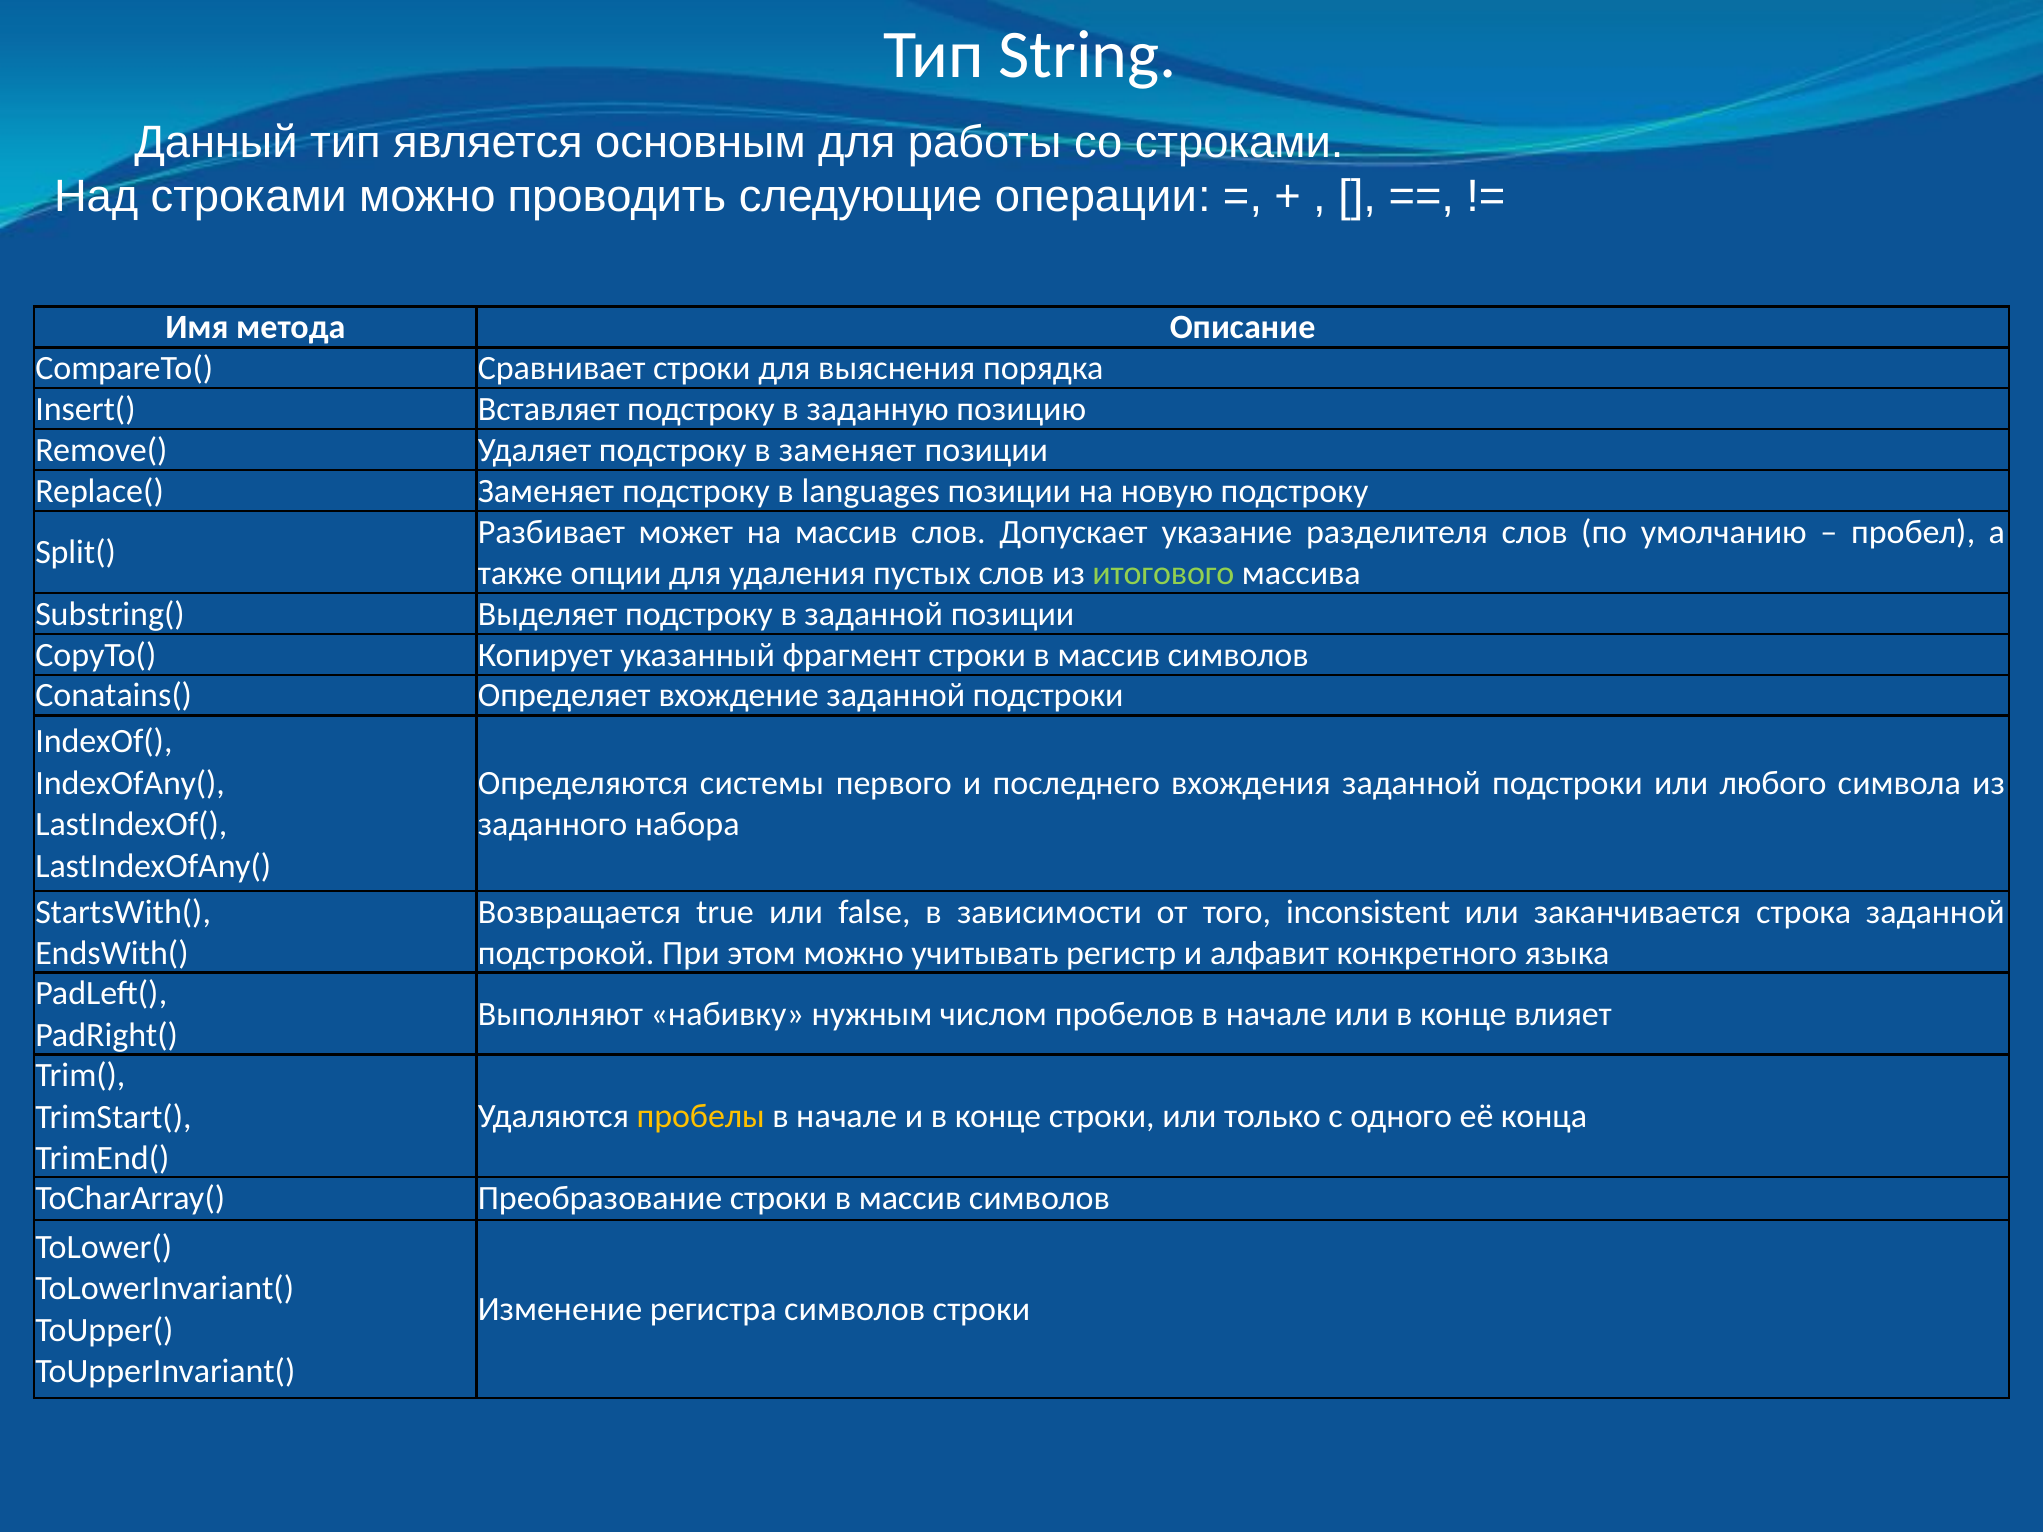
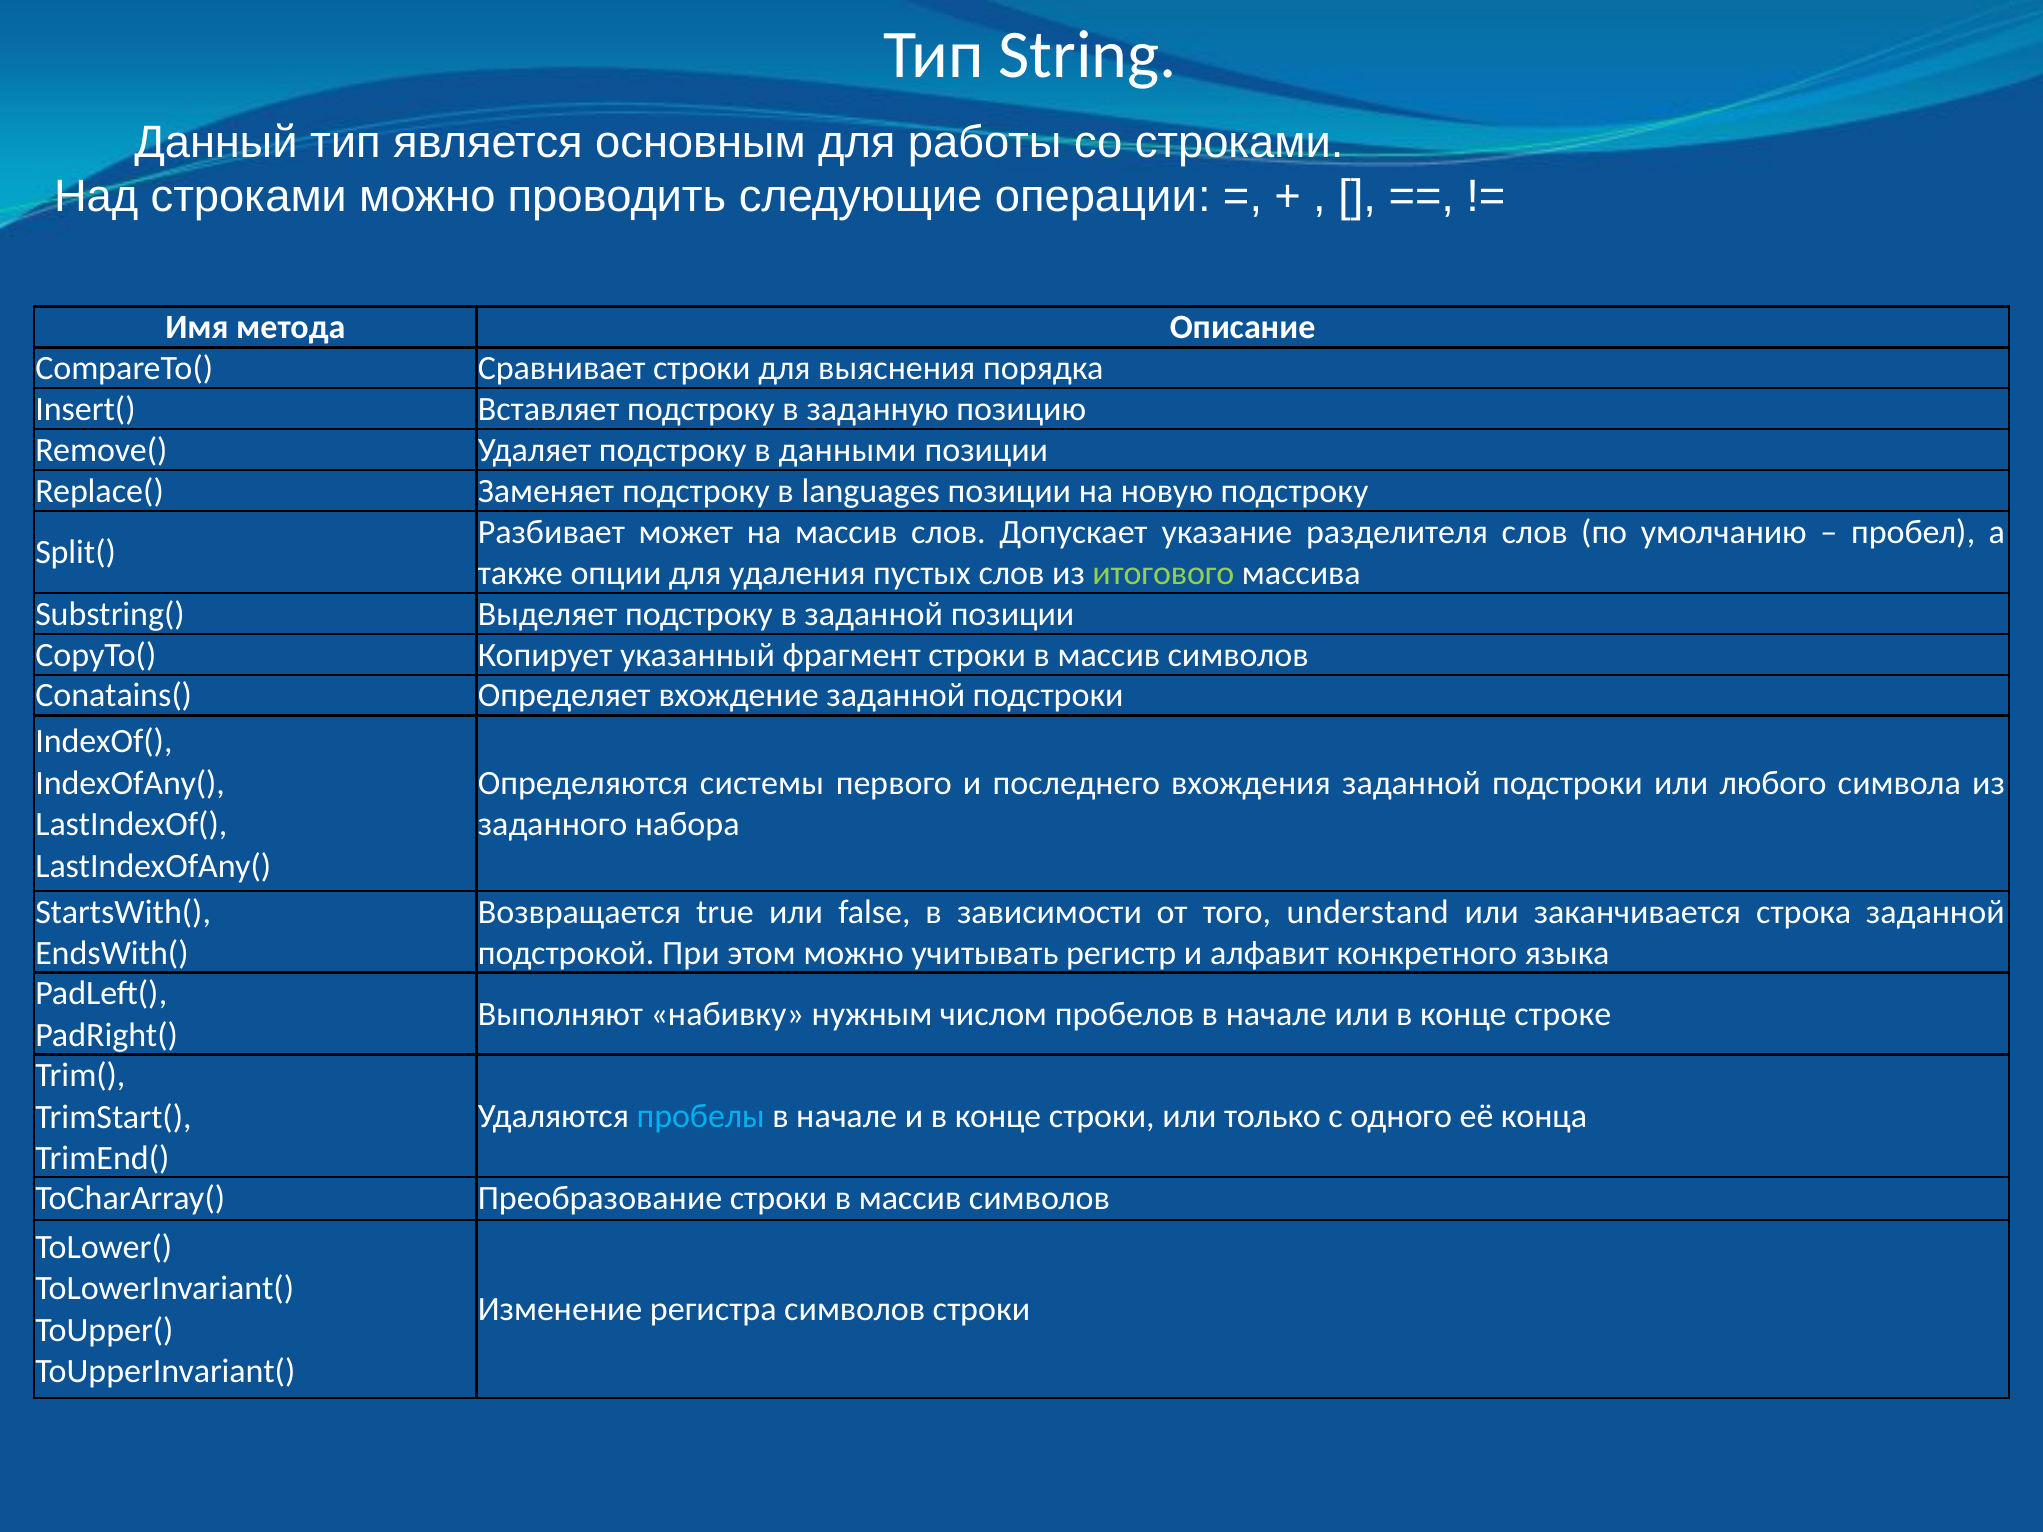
в заменяет: заменяет -> данными
inconsistent: inconsistent -> understand
влияет: влияет -> строке
пробелы colour: yellow -> light blue
